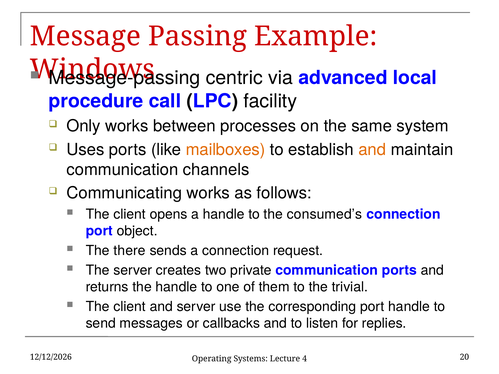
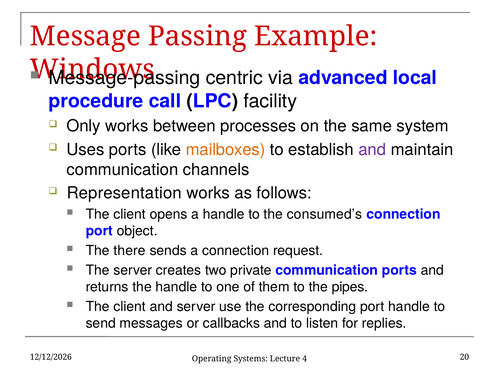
and at (372, 150) colour: orange -> purple
Communicating: Communicating -> Representation
trivial: trivial -> pipes
